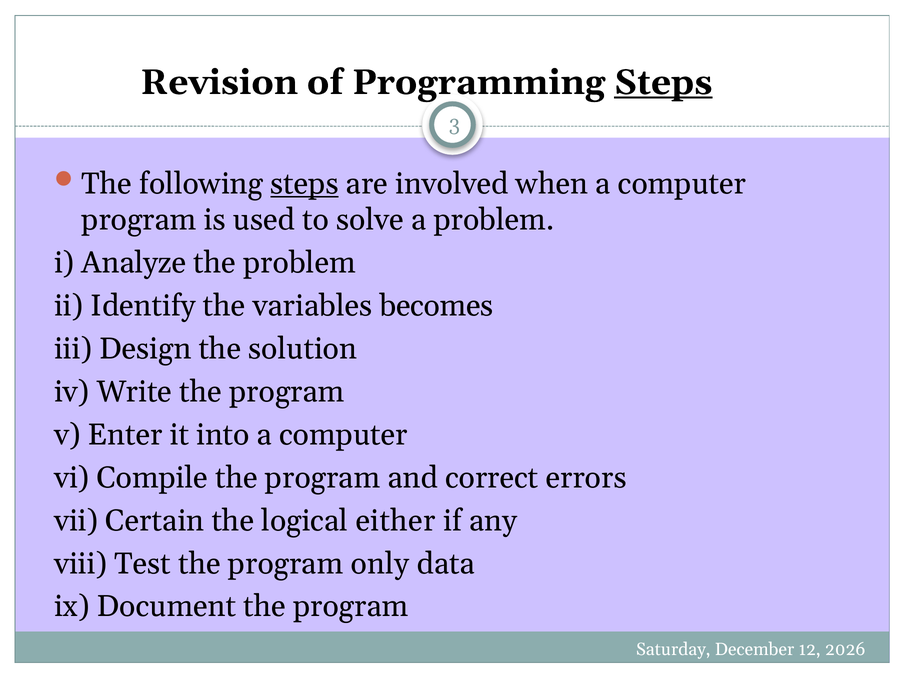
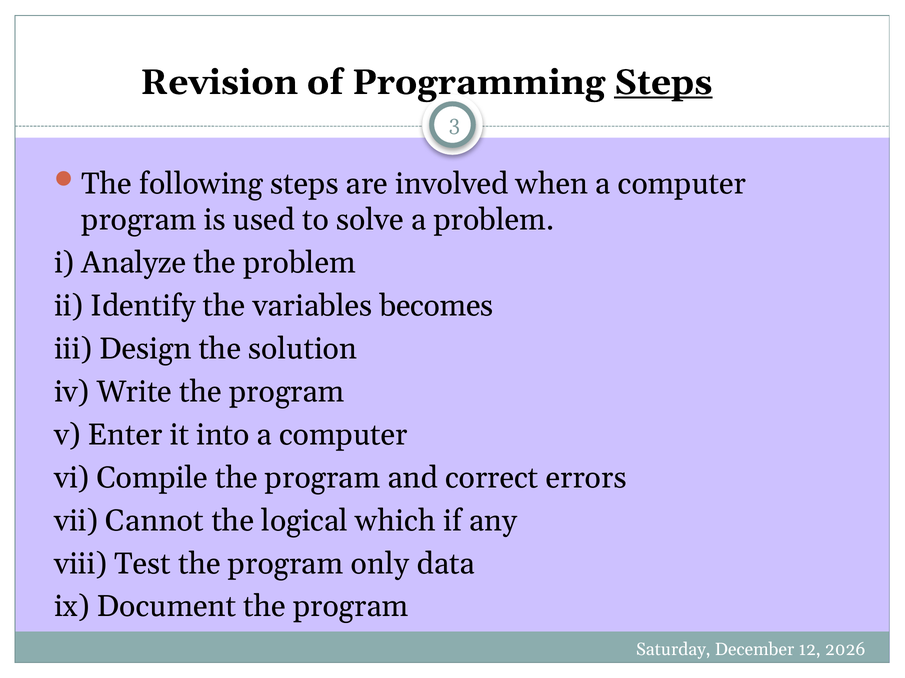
steps at (305, 184) underline: present -> none
Certain: Certain -> Cannot
either: either -> which
